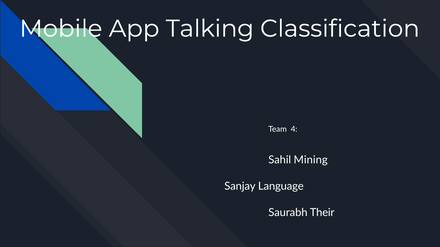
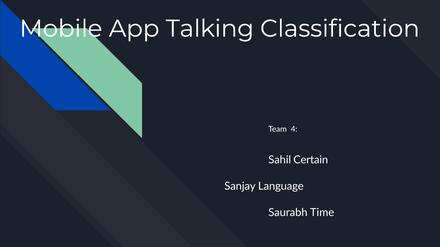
Mining: Mining -> Certain
Their: Their -> Time
